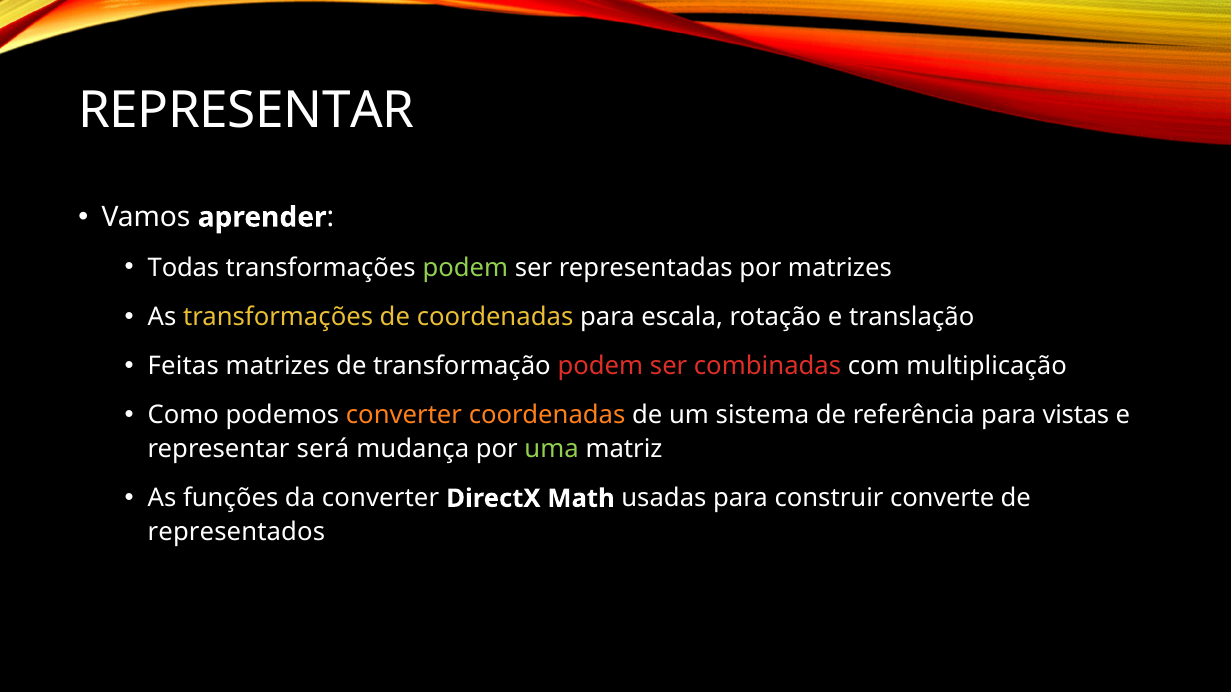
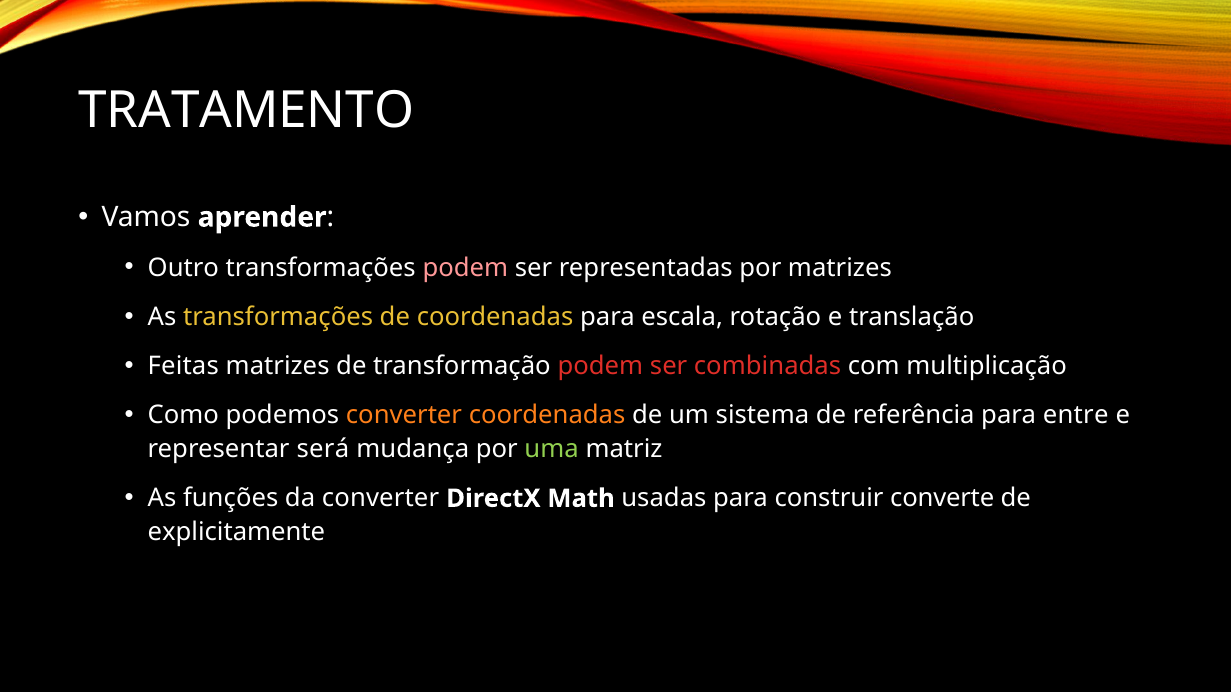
REPRESENTAR at (246, 111): REPRESENTAR -> TRATAMENTO
Todas: Todas -> Outro
podem at (465, 268) colour: light green -> pink
vistas: vistas -> entre
representados: representados -> explicitamente
